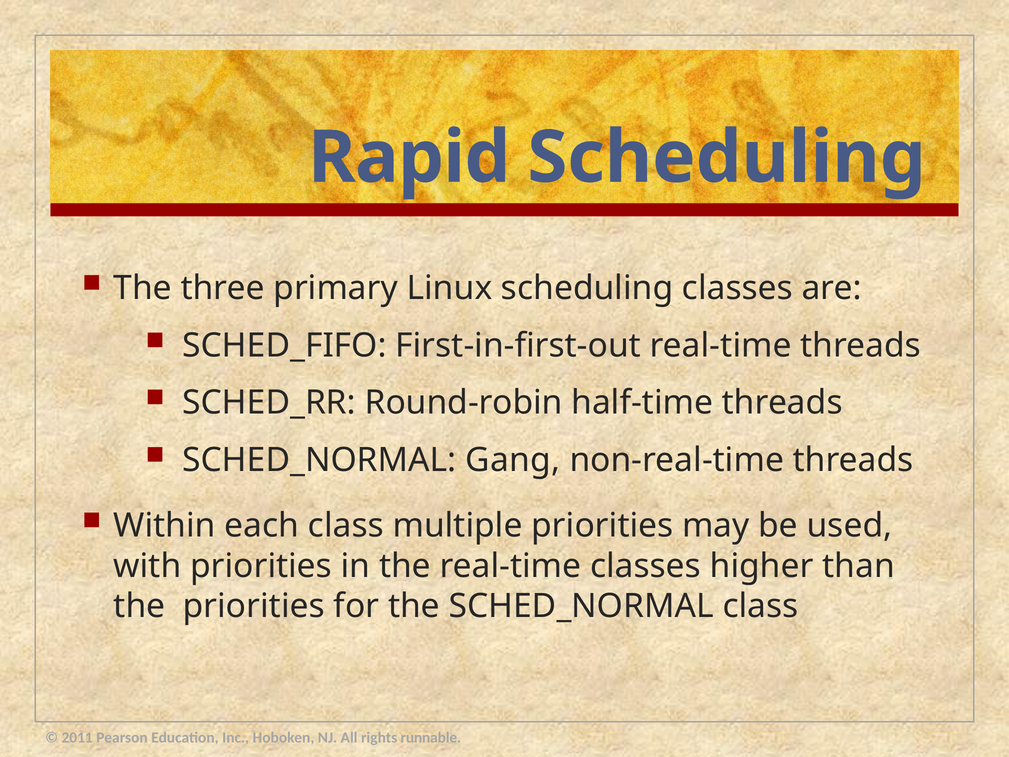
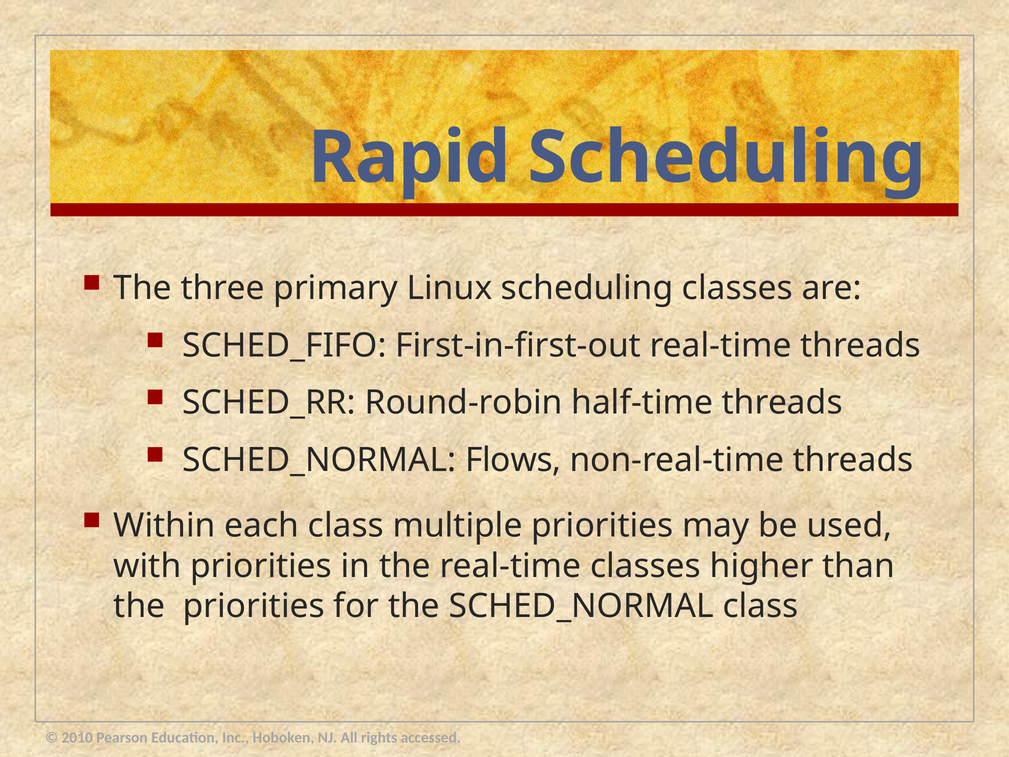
Gang: Gang -> Flows
2011: 2011 -> 2010
runnable: runnable -> accessed
